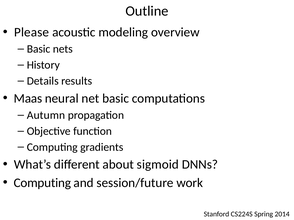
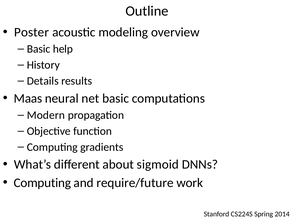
Please: Please -> Poster
nets: nets -> help
Autumn: Autumn -> Modern
session/future: session/future -> require/future
